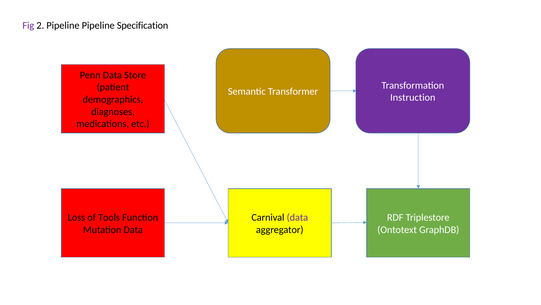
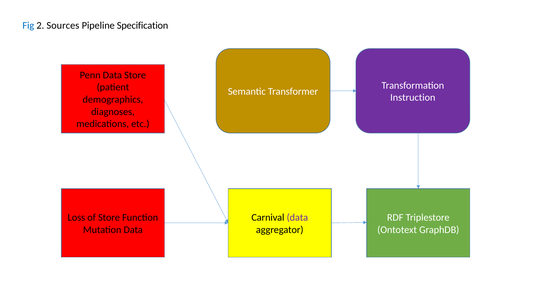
Fig colour: purple -> blue
2 Pipeline: Pipeline -> Sources
of Tools: Tools -> Store
